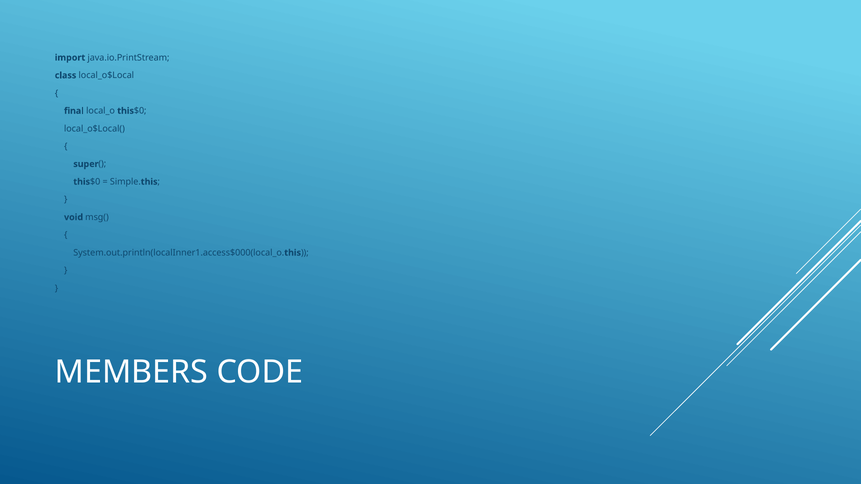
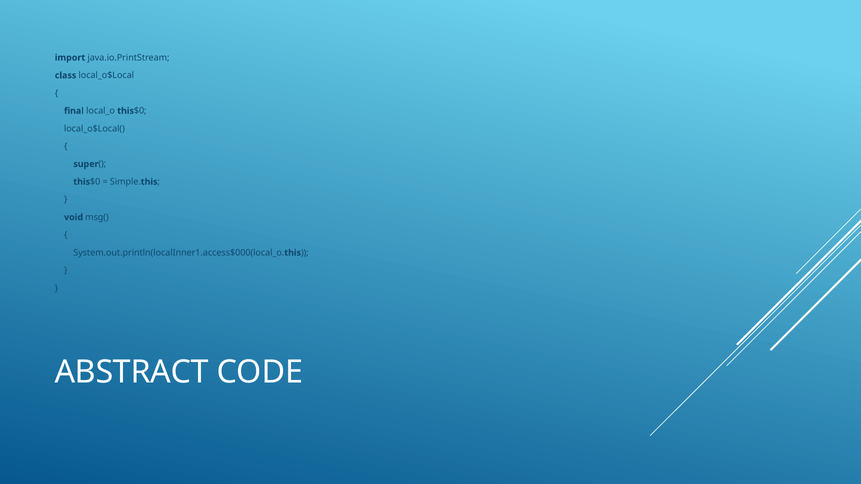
MEMBERS: MEMBERS -> ABSTRACT
